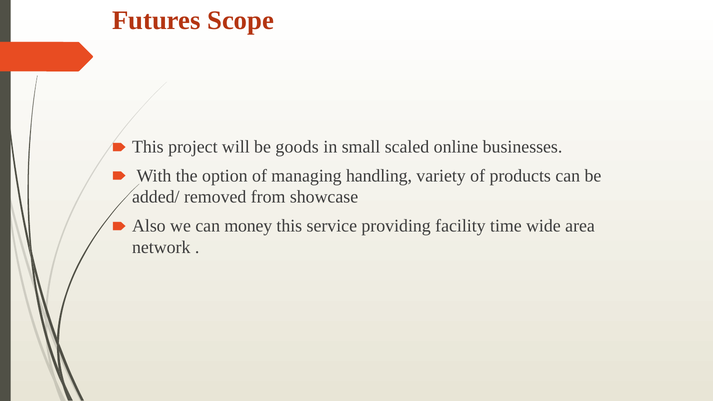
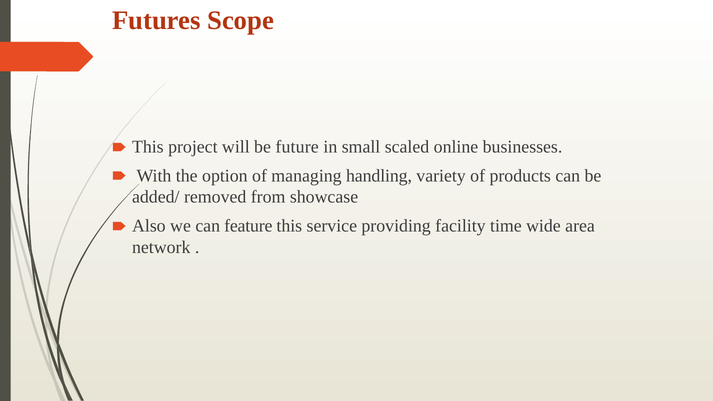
goods: goods -> future
money: money -> feature
